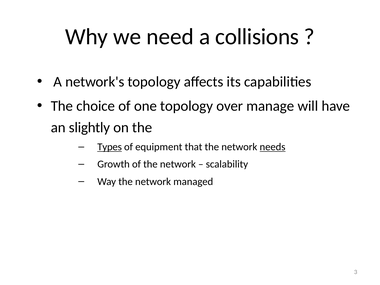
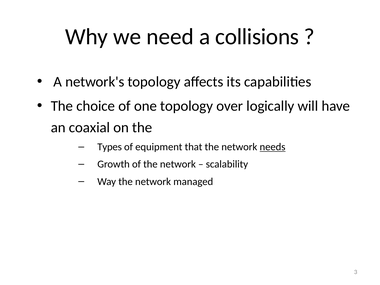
manage: manage -> logically
slightly: slightly -> coaxial
Types underline: present -> none
